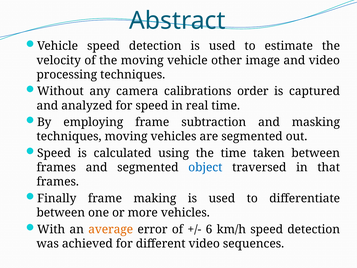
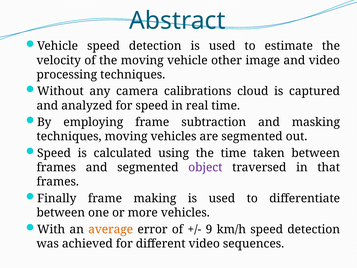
order: order -> cloud
object colour: blue -> purple
6: 6 -> 9
